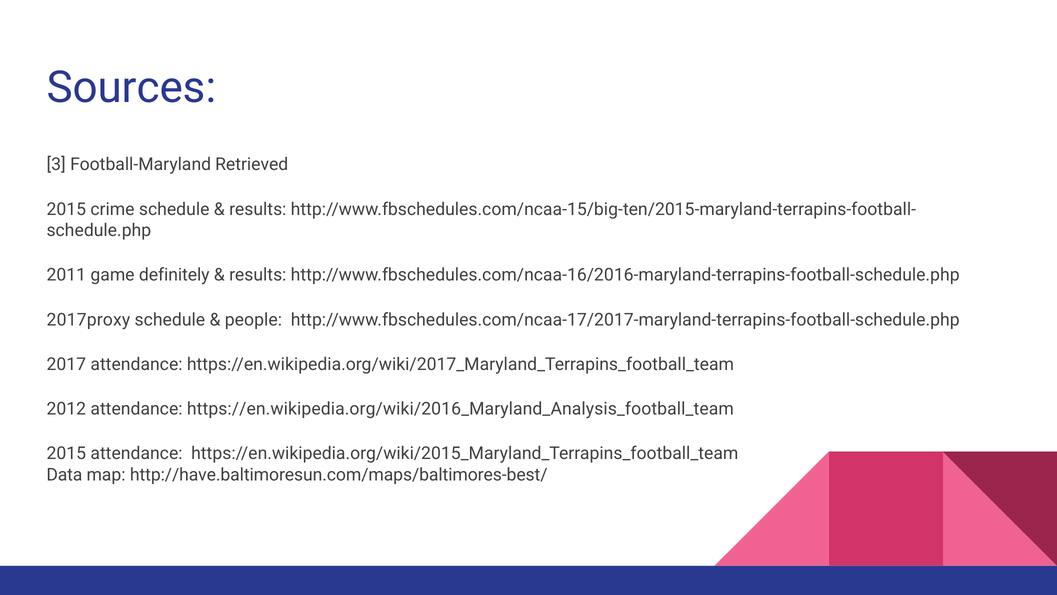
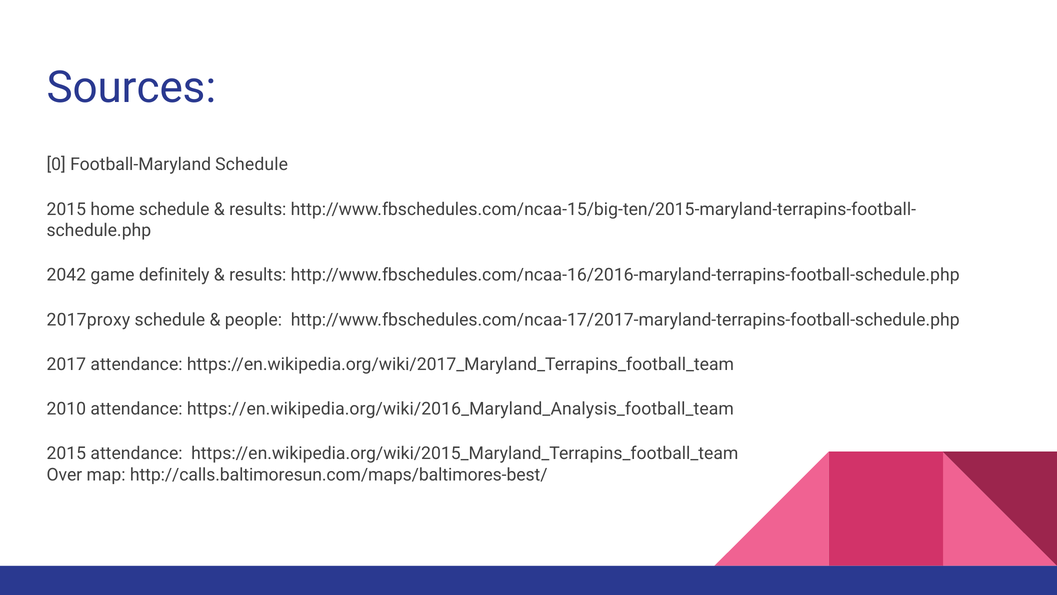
3: 3 -> 0
Football-Maryland Retrieved: Retrieved -> Schedule
crime: crime -> home
2011: 2011 -> 2042
2012: 2012 -> 2010
Data: Data -> Over
http://have.baltimoresun.com/maps/baltimores-best/: http://have.baltimoresun.com/maps/baltimores-best/ -> http://calls.baltimoresun.com/maps/baltimores-best/
